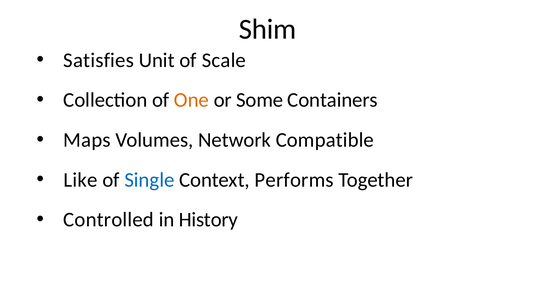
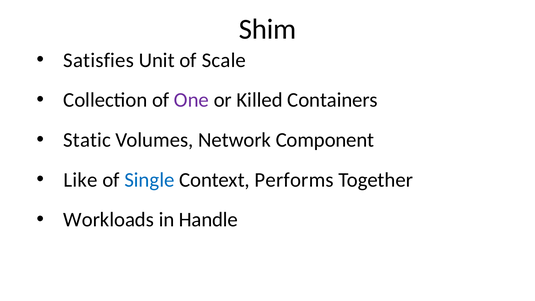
One colour: orange -> purple
Some: Some -> Killed
Maps: Maps -> Static
Compatible: Compatible -> Component
Controlled: Controlled -> Workloads
History: History -> Handle
